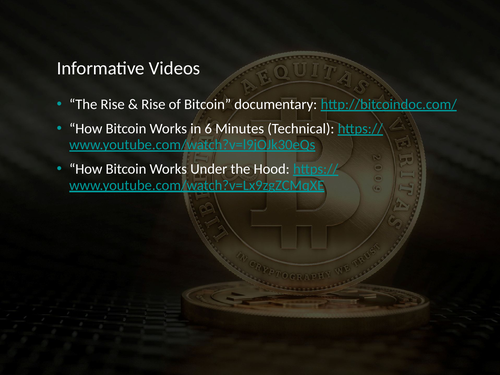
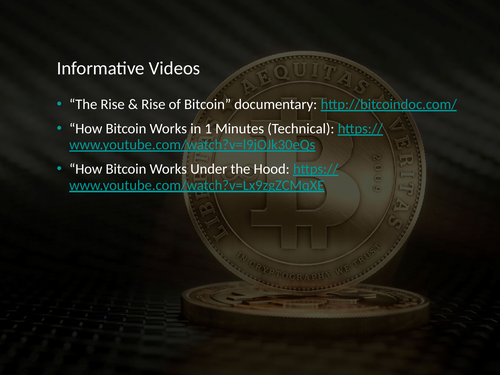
6: 6 -> 1
